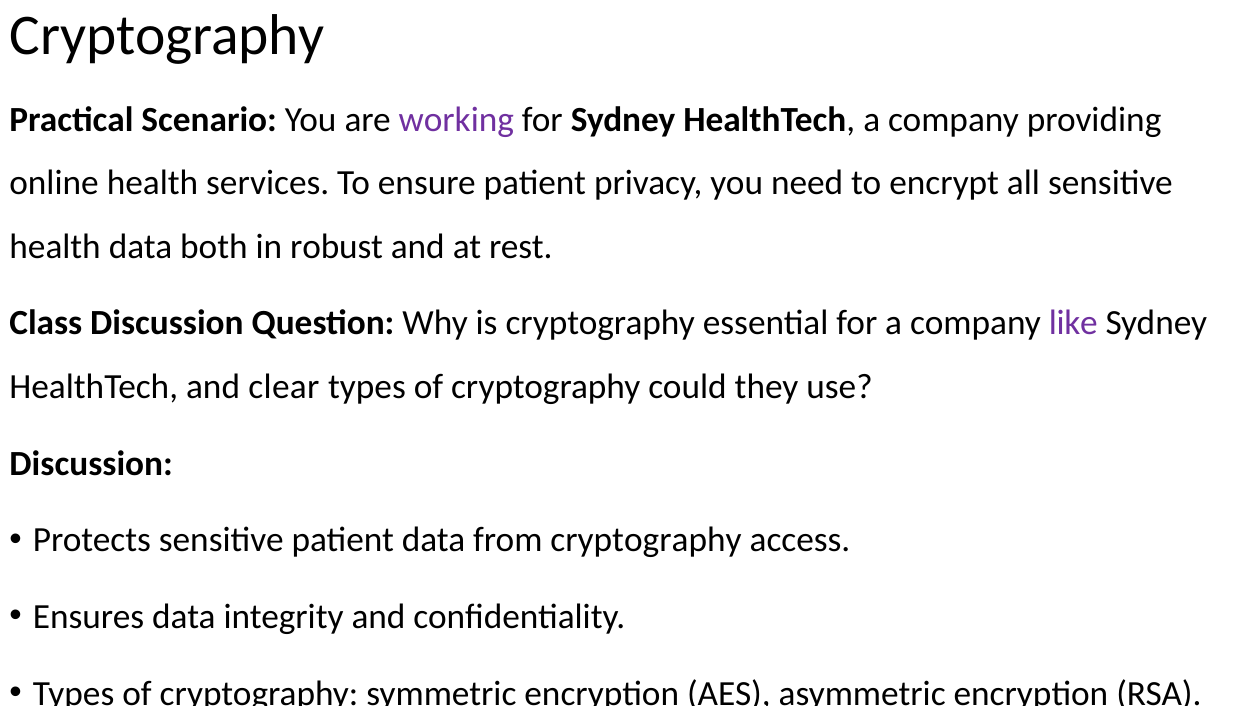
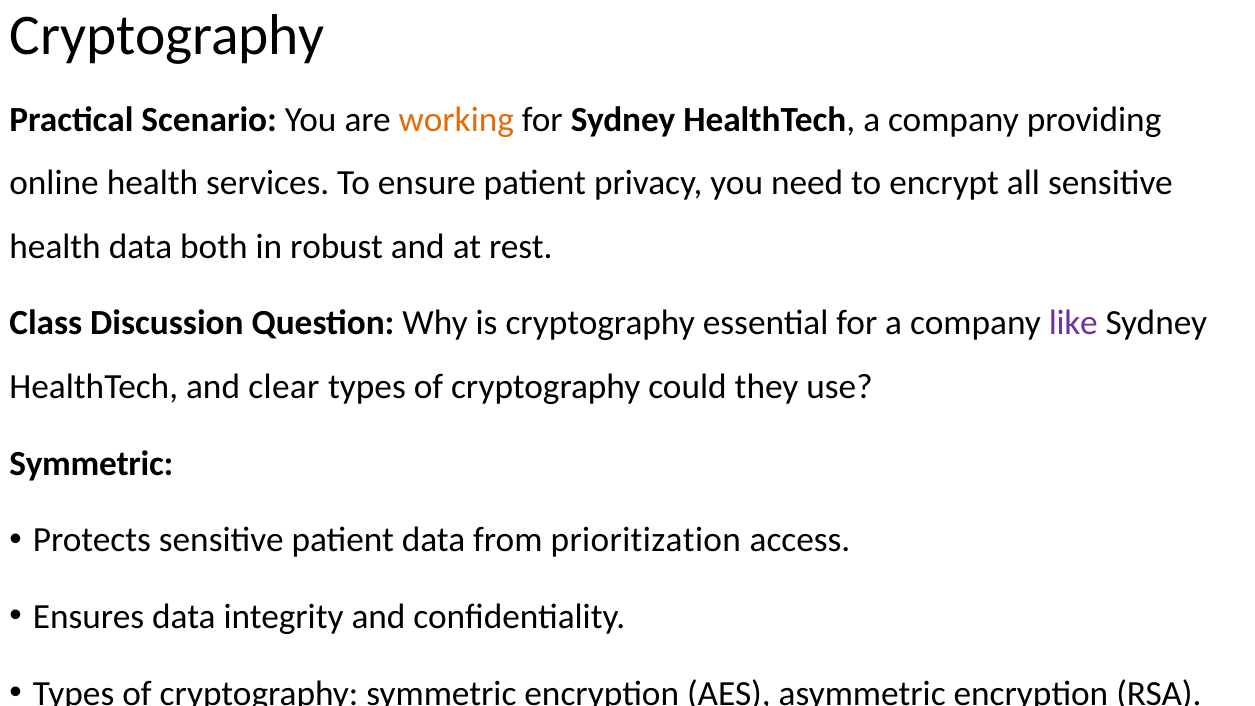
working colour: purple -> orange
Discussion at (91, 464): Discussion -> Symmetric
from cryptography: cryptography -> prioritization
